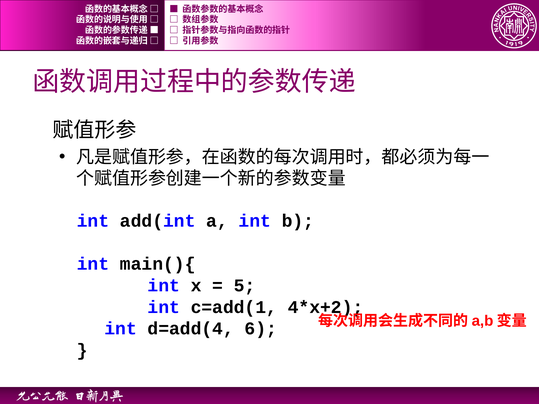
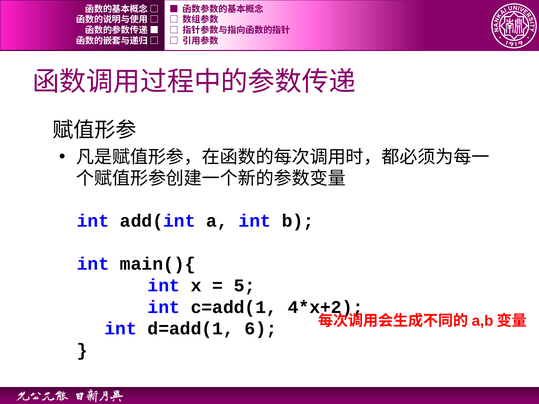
d=add(4: d=add(4 -> d=add(1
